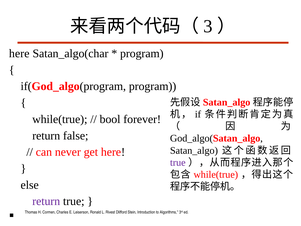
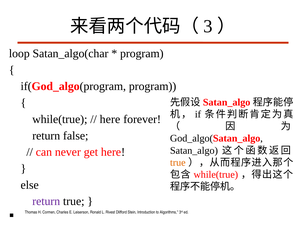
here at (19, 53): here -> loop
bool at (110, 119): bool -> here
true at (178, 162) colour: purple -> orange
